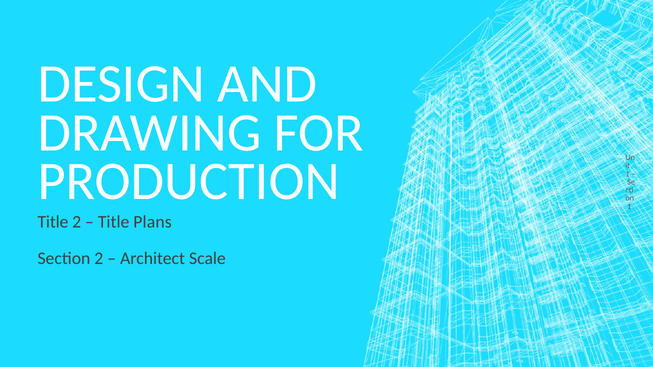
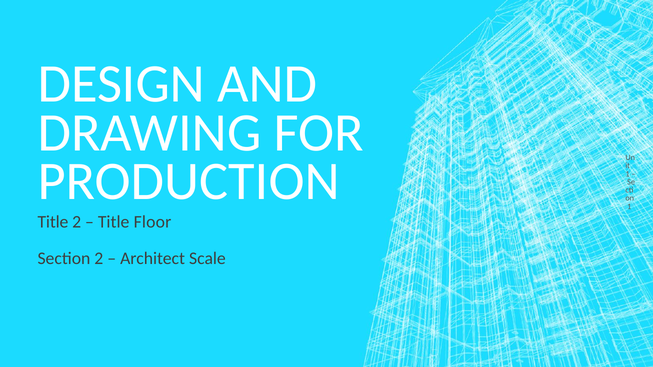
Plans: Plans -> Floor
